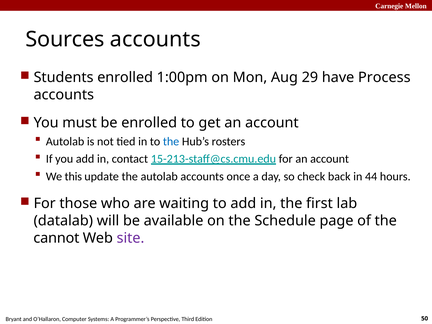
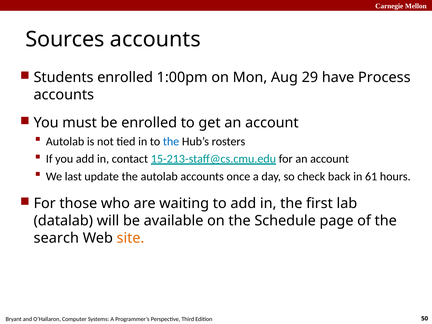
this: this -> last
44: 44 -> 61
cannot: cannot -> search
site colour: purple -> orange
